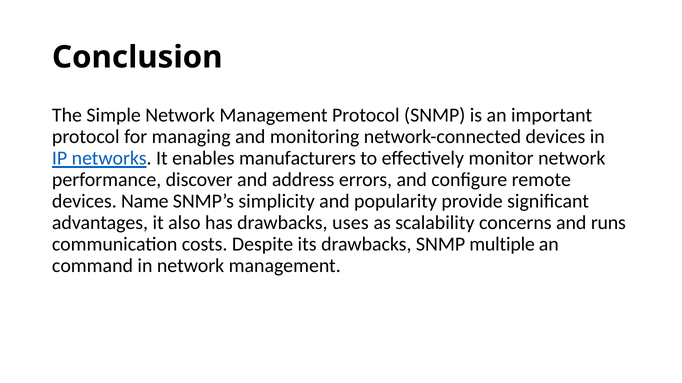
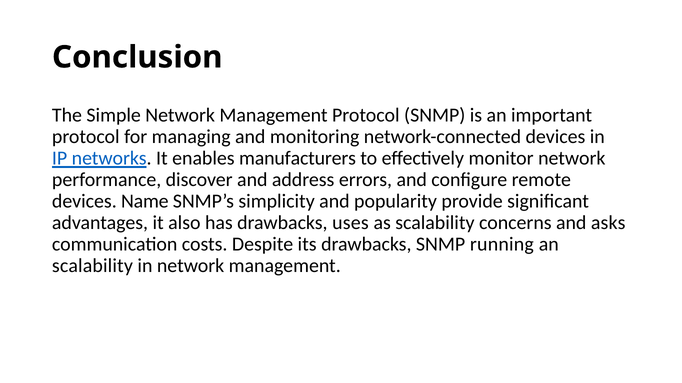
runs: runs -> asks
multiple: multiple -> running
command at (93, 266): command -> scalability
